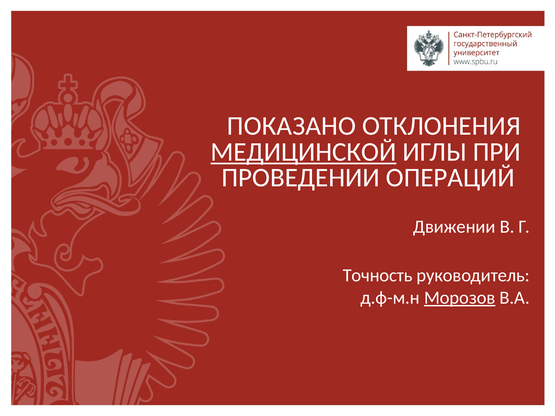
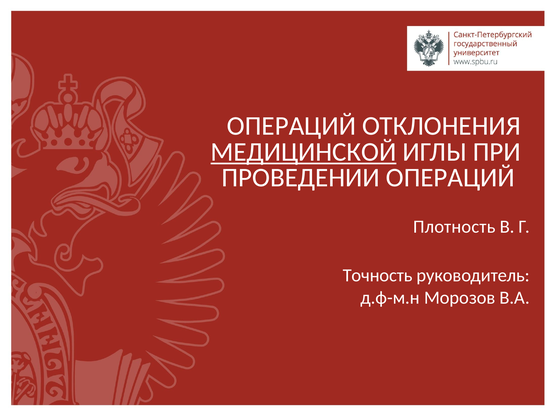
ПОКАЗАНО at (291, 126): ПОКАЗАНО -> ОПЕРАЦИЙ
Движении: Движении -> Плотность
Морозов underline: present -> none
